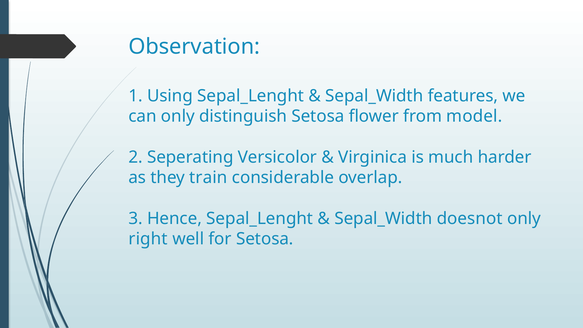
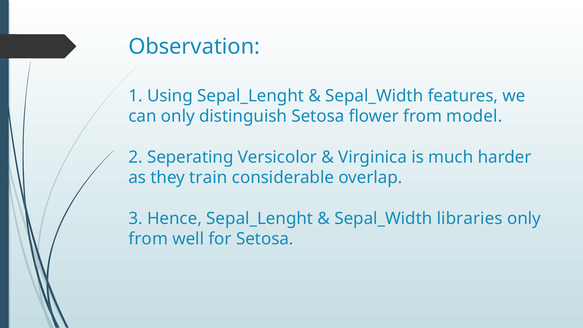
doesnot: doesnot -> libraries
right at (148, 239): right -> from
